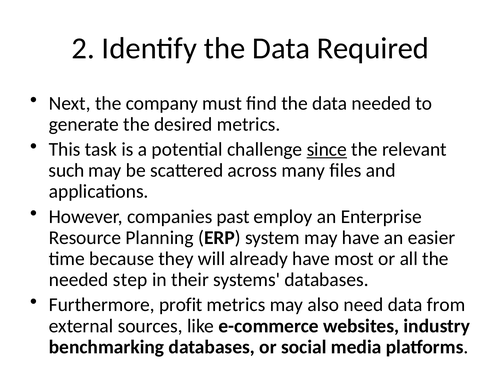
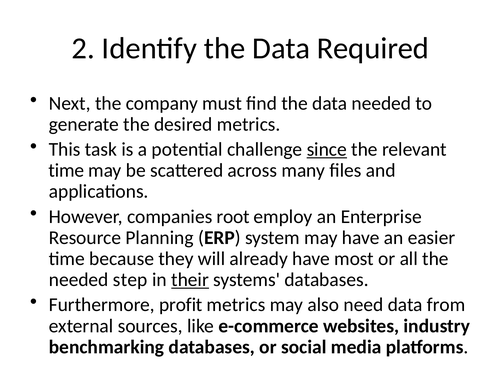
such at (66, 170): such -> time
past: past -> root
their underline: none -> present
